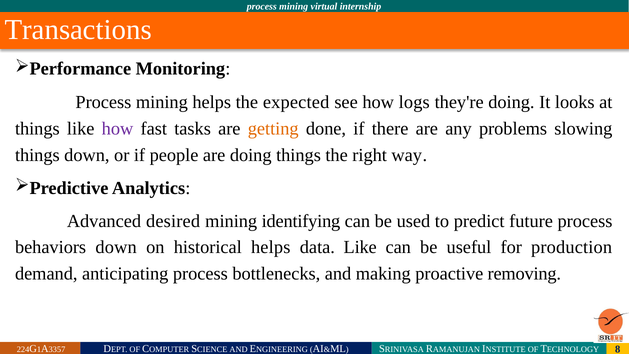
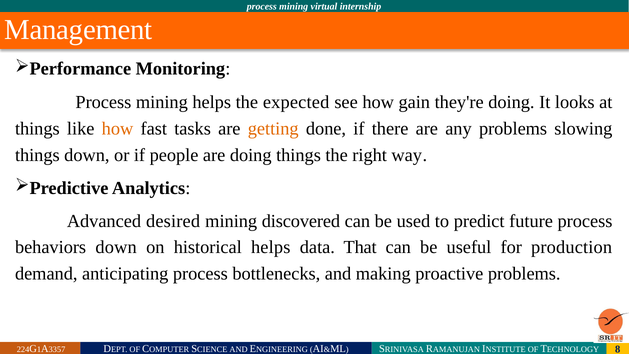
Transactions: Transactions -> Management
logs: logs -> gain
how at (118, 128) colour: purple -> orange
identifying: identifying -> discovered
data Like: Like -> That
proactive removing: removing -> problems
